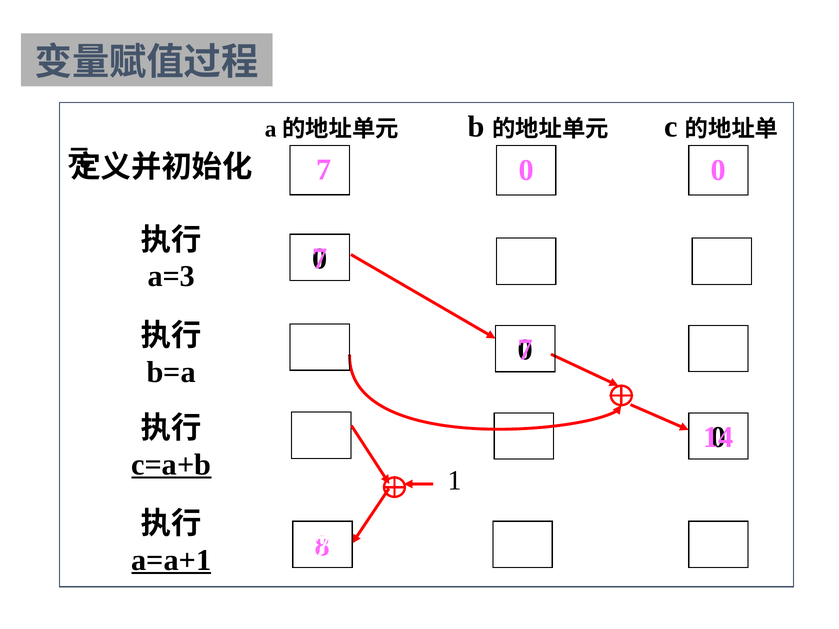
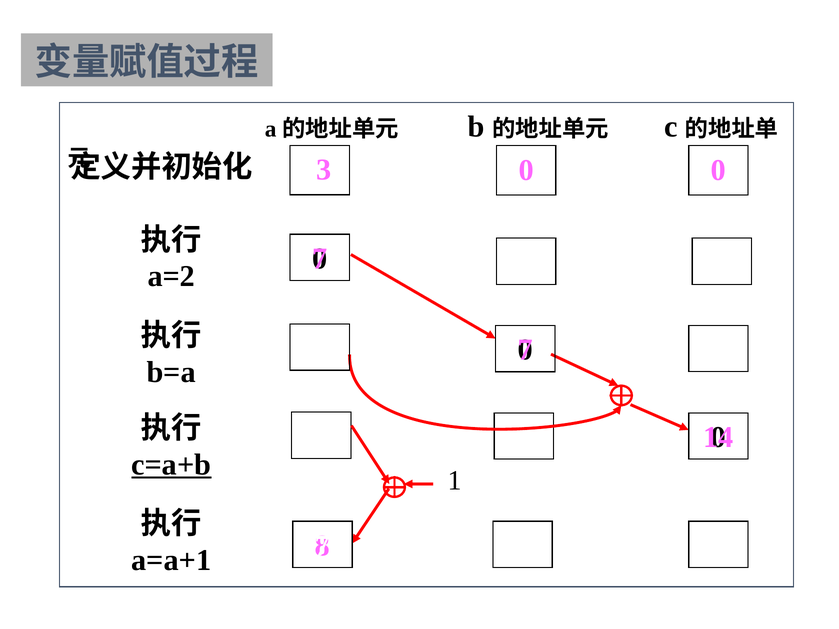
7 at (324, 170): 7 -> 3
a=3: a=3 -> a=2
a=a+1 underline: present -> none
